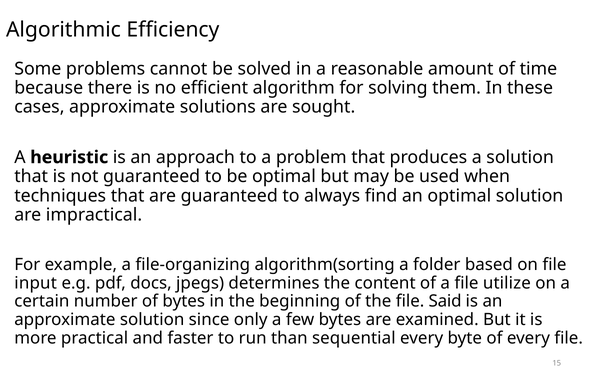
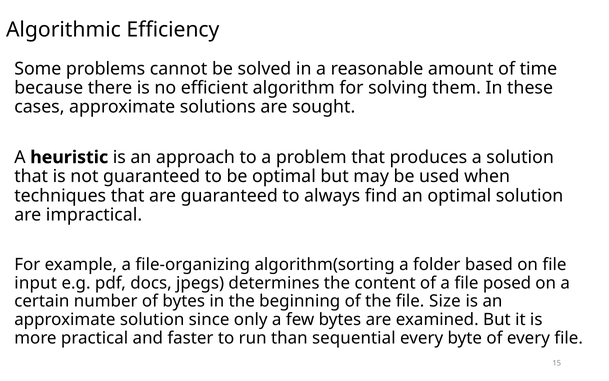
utilize: utilize -> posed
Said: Said -> Size
